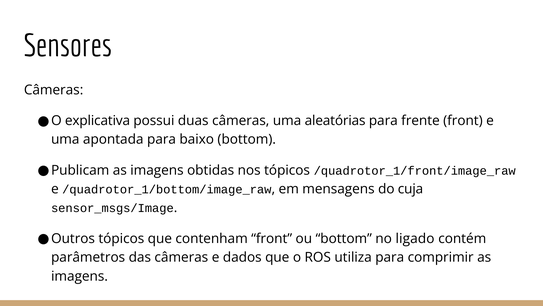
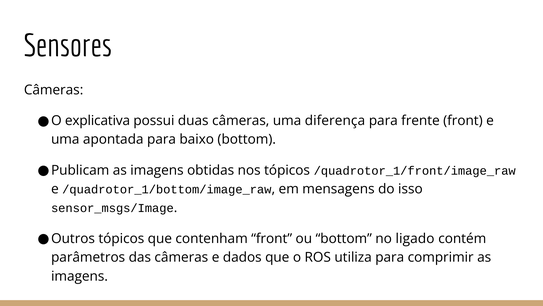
aleatórias: aleatórias -> diferença
cuja: cuja -> isso
